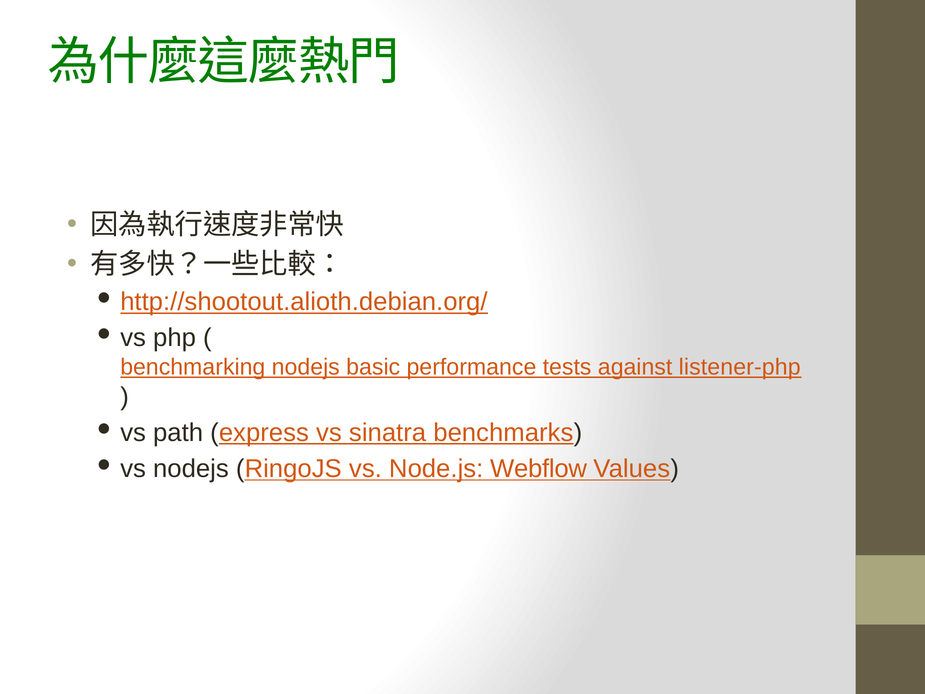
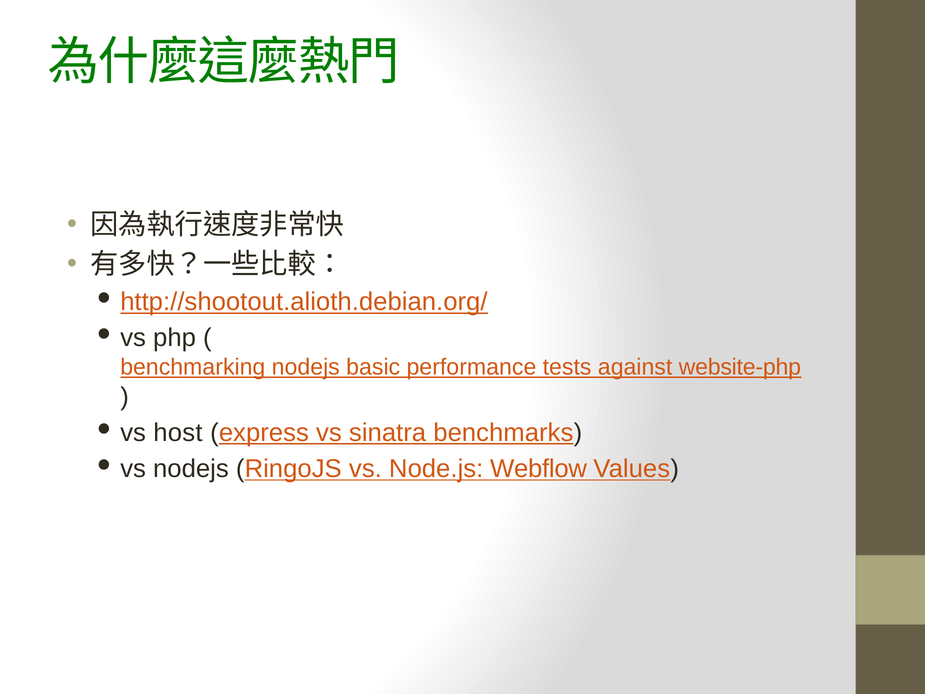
listener-php: listener-php -> website-php
path: path -> host
